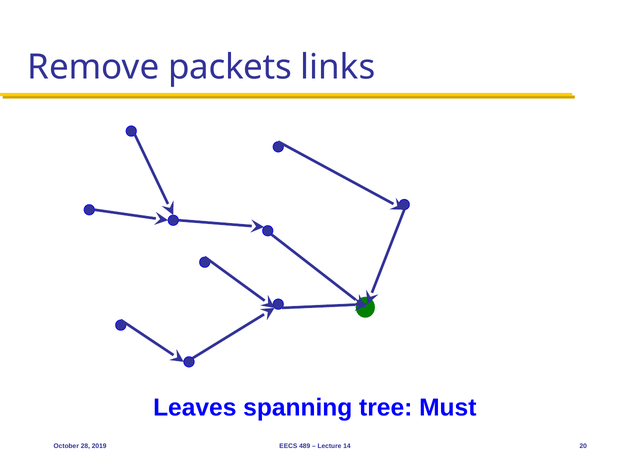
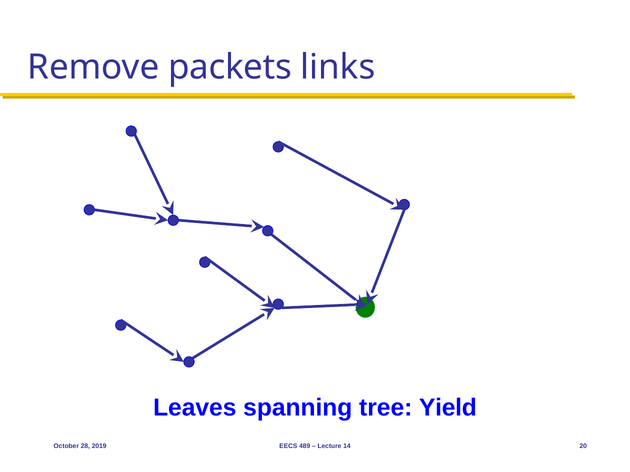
Must: Must -> Yield
